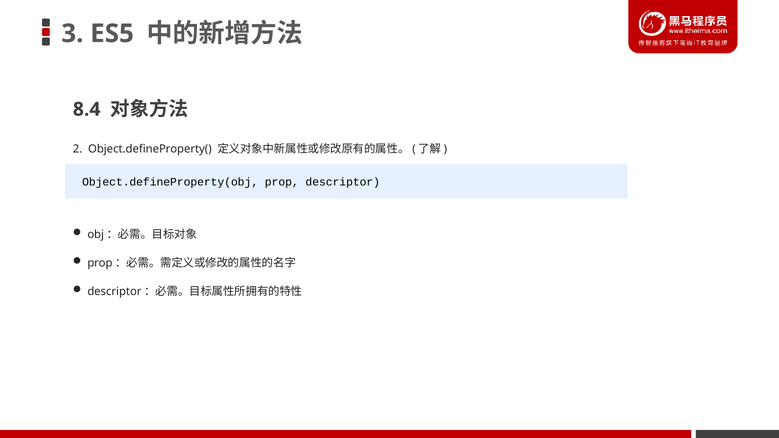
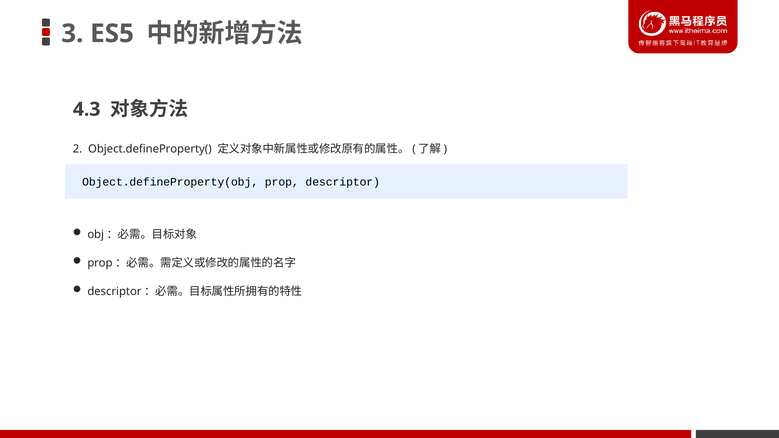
8.4: 8.4 -> 4.3
